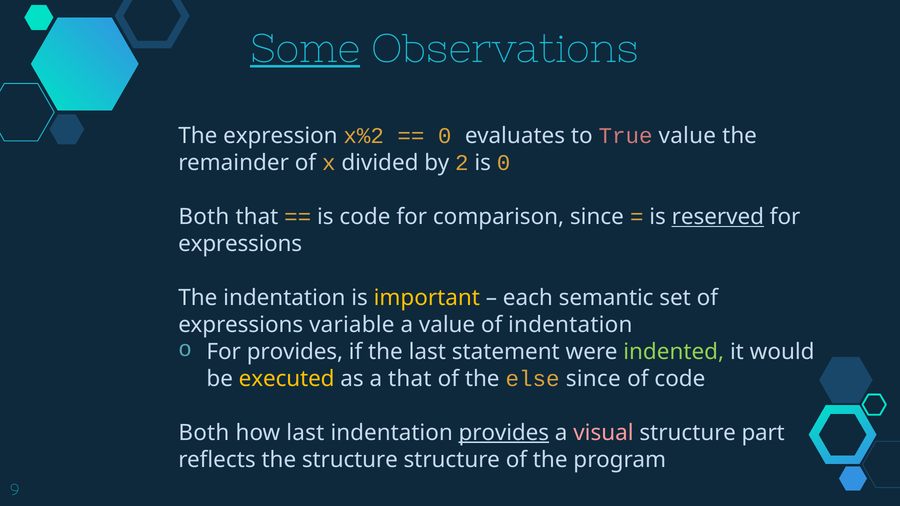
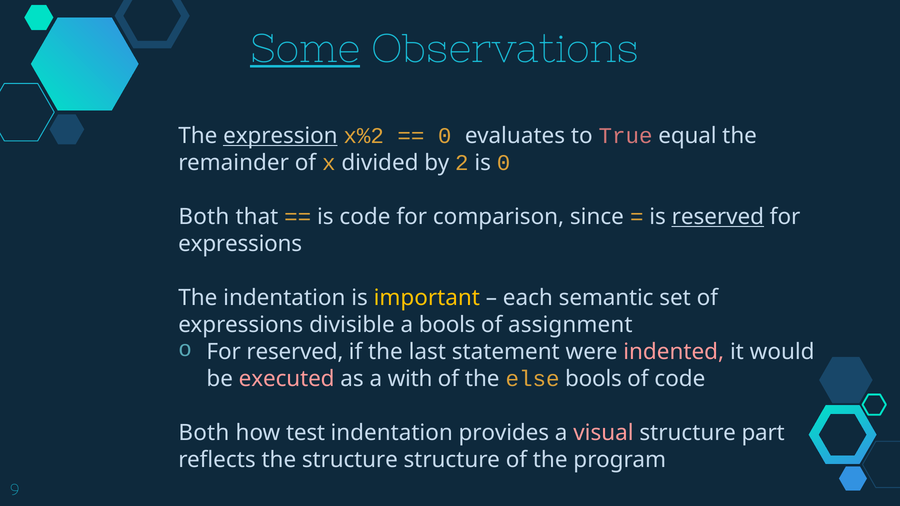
expression underline: none -> present
True value: value -> equal
variable: variable -> divisible
a value: value -> bools
of indentation: indentation -> assignment
For provides: provides -> reserved
indented colour: light green -> pink
executed colour: yellow -> pink
a that: that -> with
else since: since -> bools
how last: last -> test
provides at (504, 433) underline: present -> none
